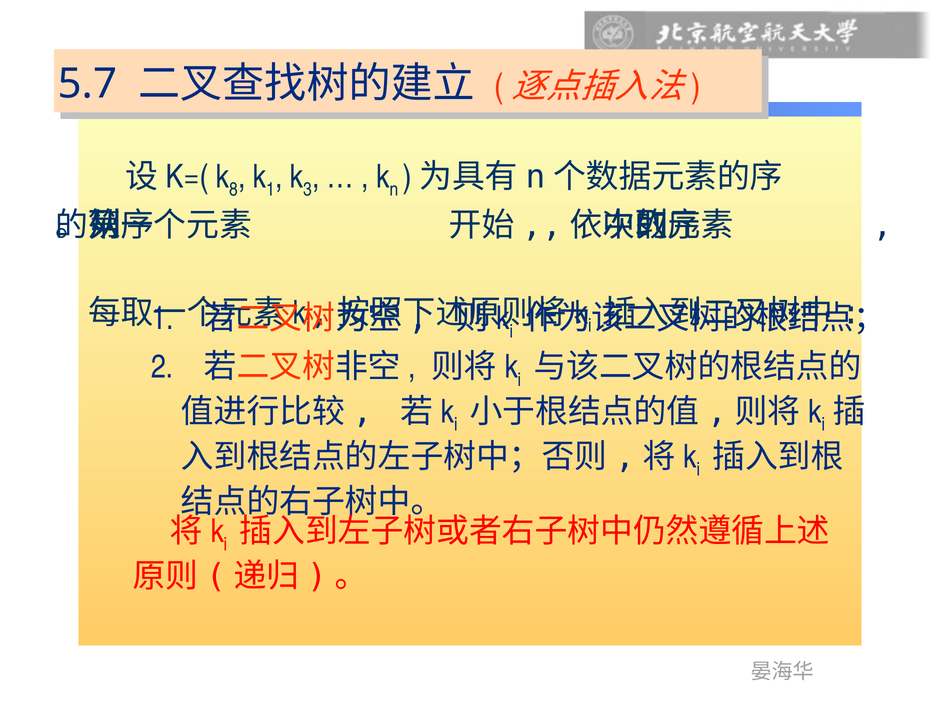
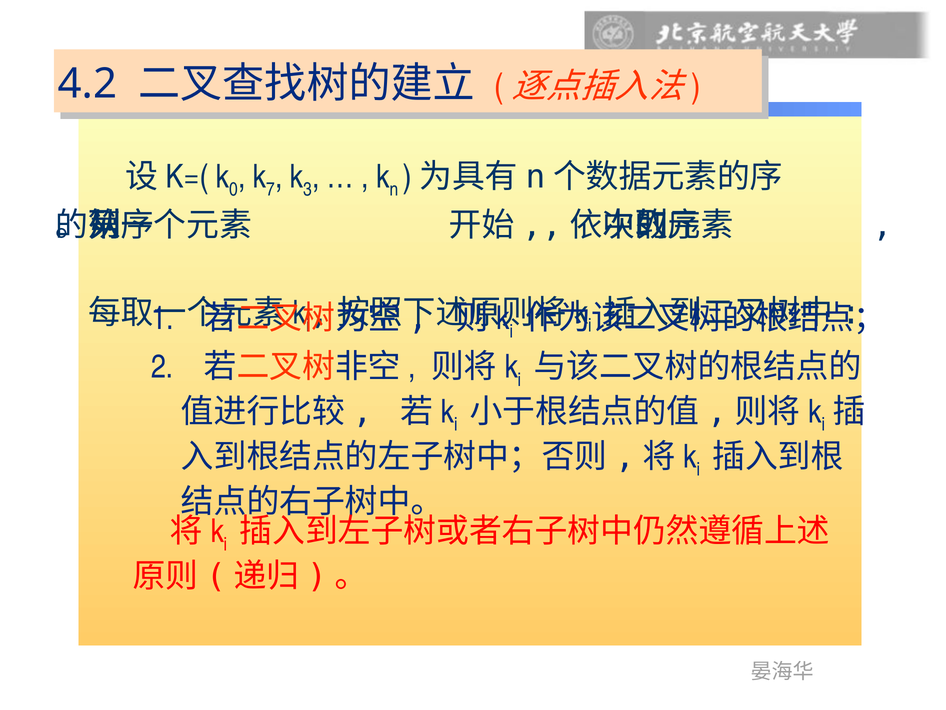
5.7: 5.7 -> 4.2
8: 8 -> 0
1 at (271, 189): 1 -> 7
